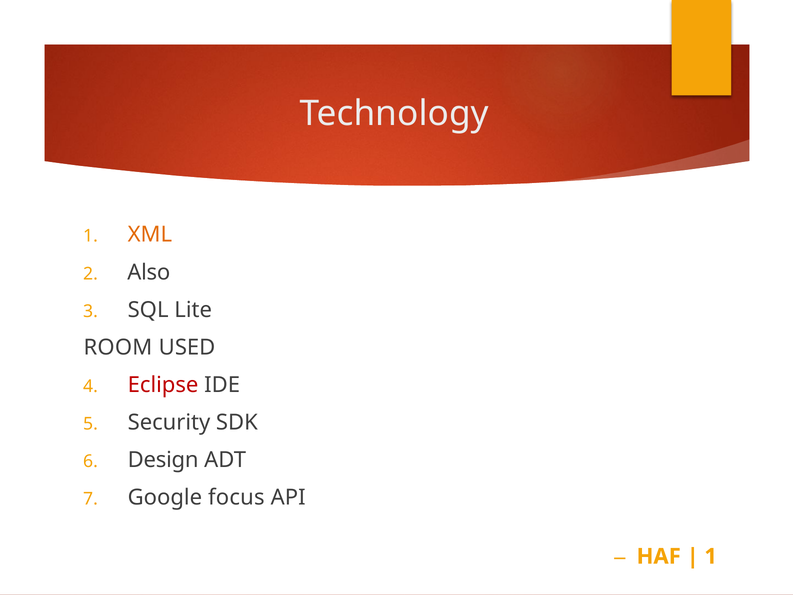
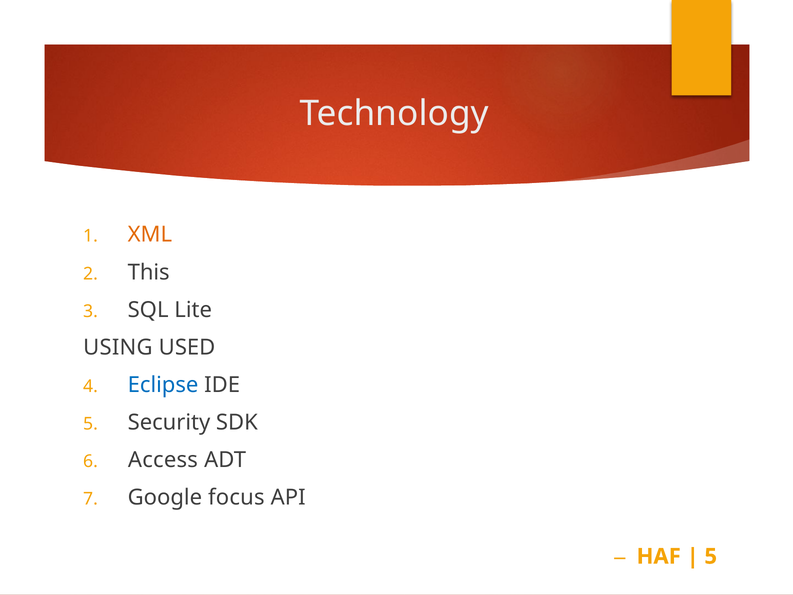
Also: Also -> This
ROOM: ROOM -> USING
Eclipse colour: red -> blue
Design: Design -> Access
1 at (711, 556): 1 -> 5
